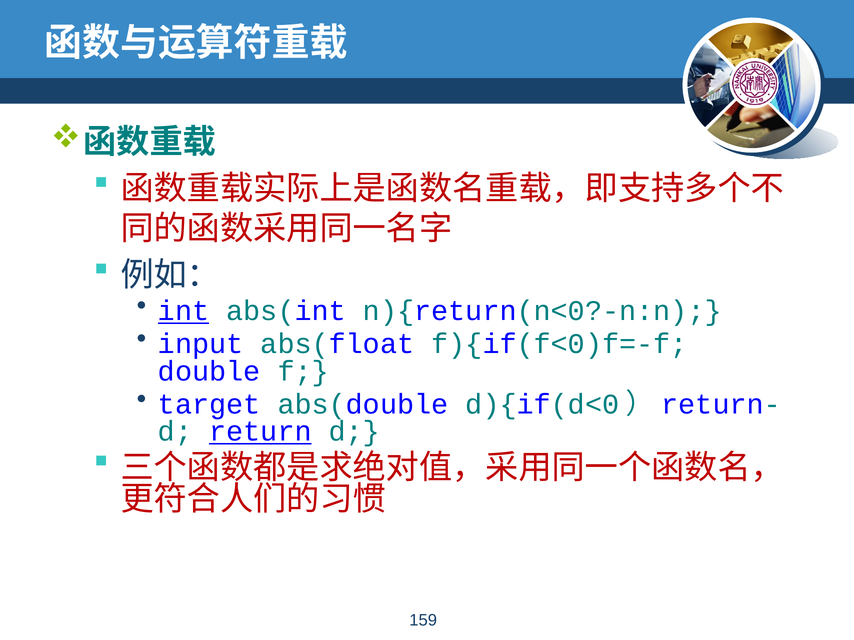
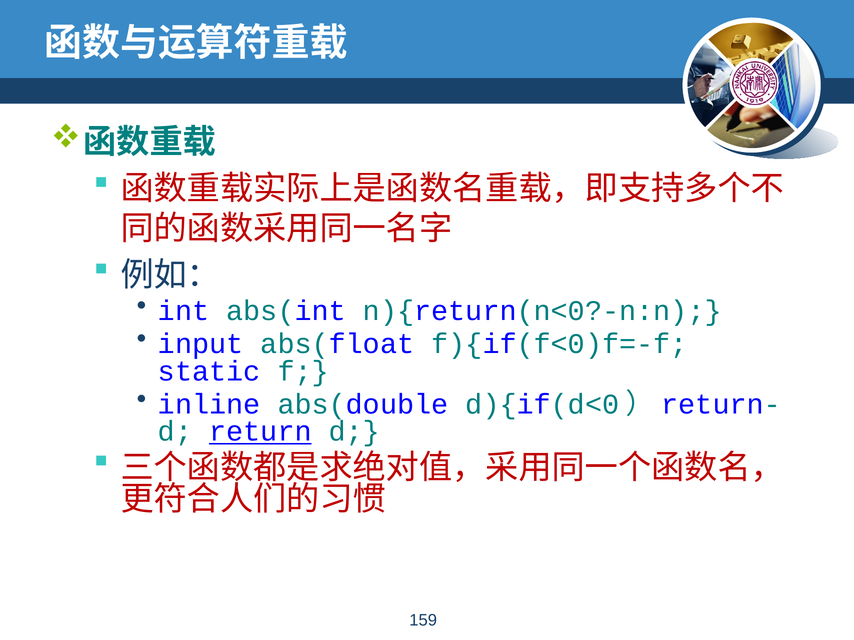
int underline: present -> none
double: double -> static
target: target -> inline
